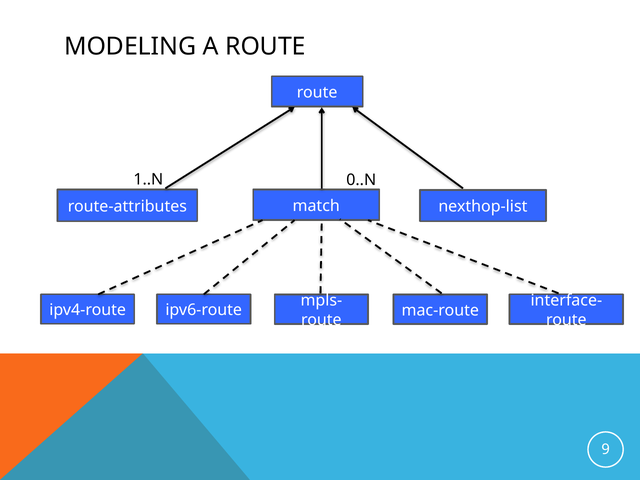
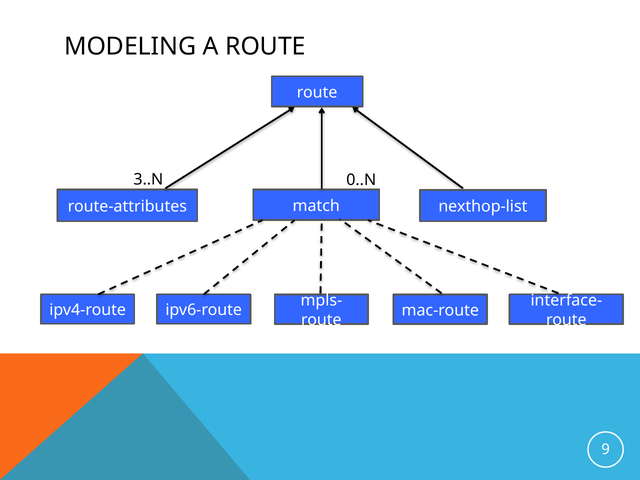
1..N: 1..N -> 3..N
